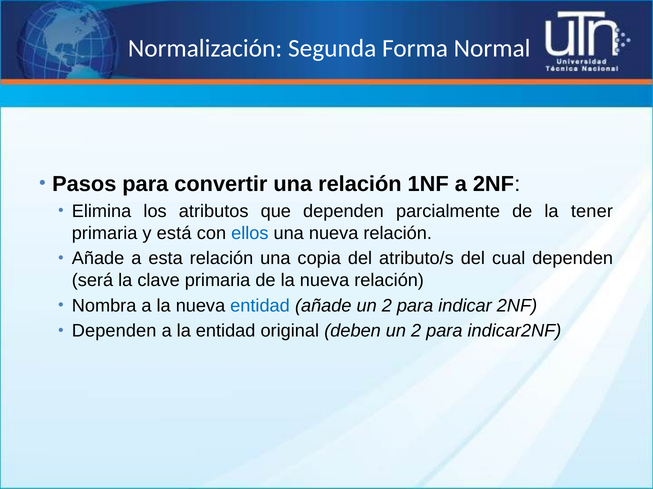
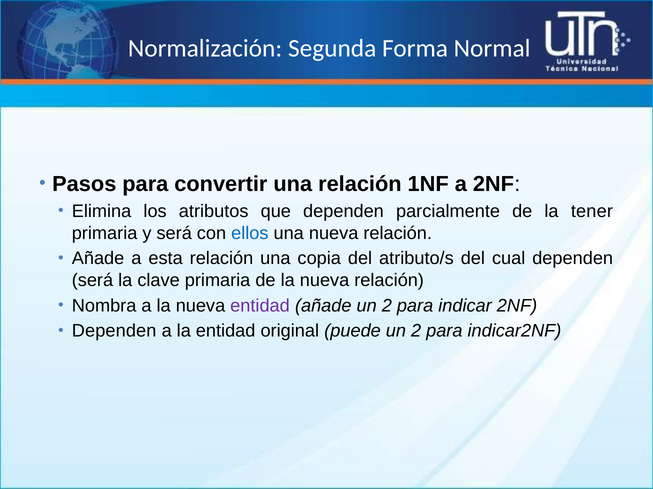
y está: está -> será
entidad at (260, 306) colour: blue -> purple
deben: deben -> puede
